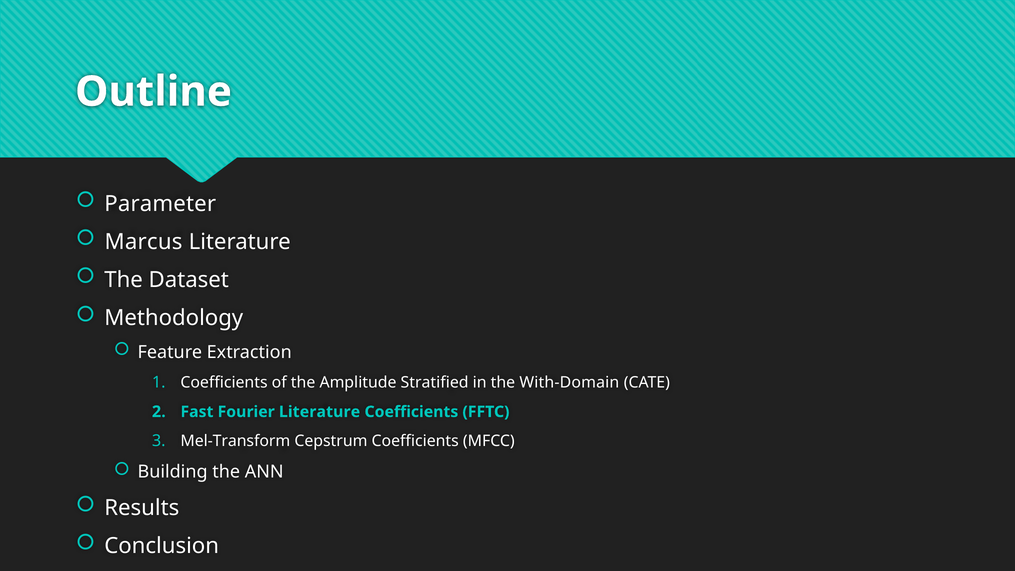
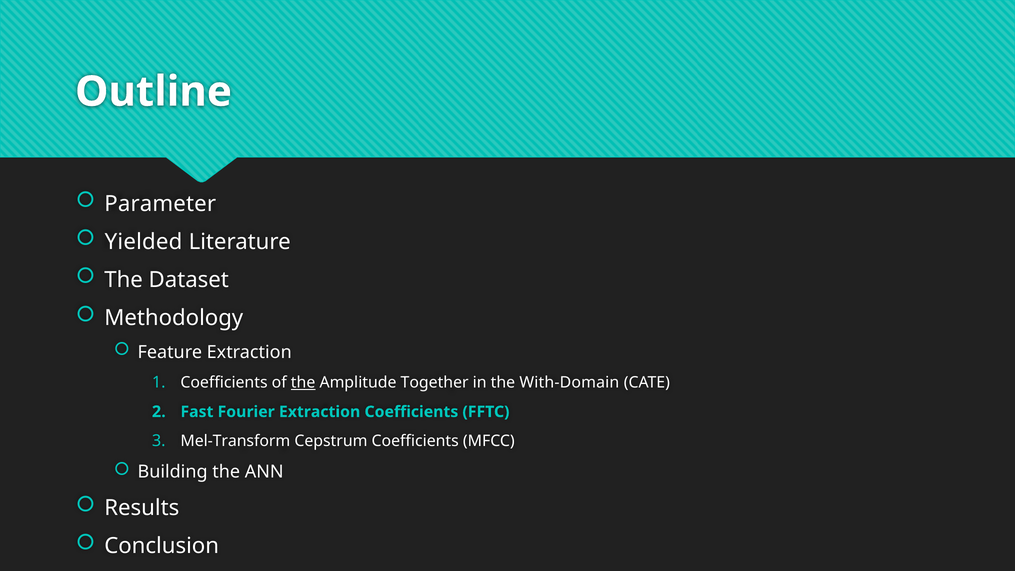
Marcus: Marcus -> Yielded
the at (303, 383) underline: none -> present
Stratified: Stratified -> Together
Fourier Literature: Literature -> Extraction
